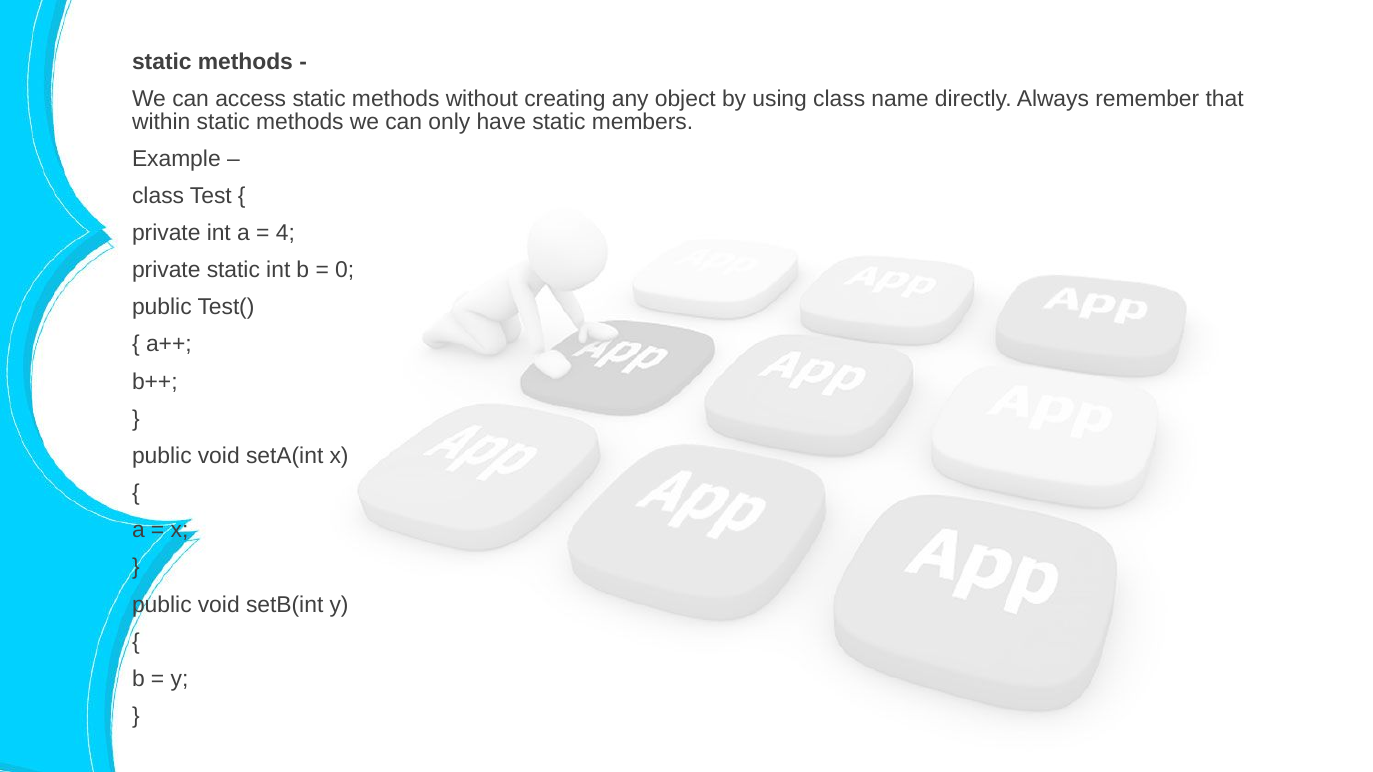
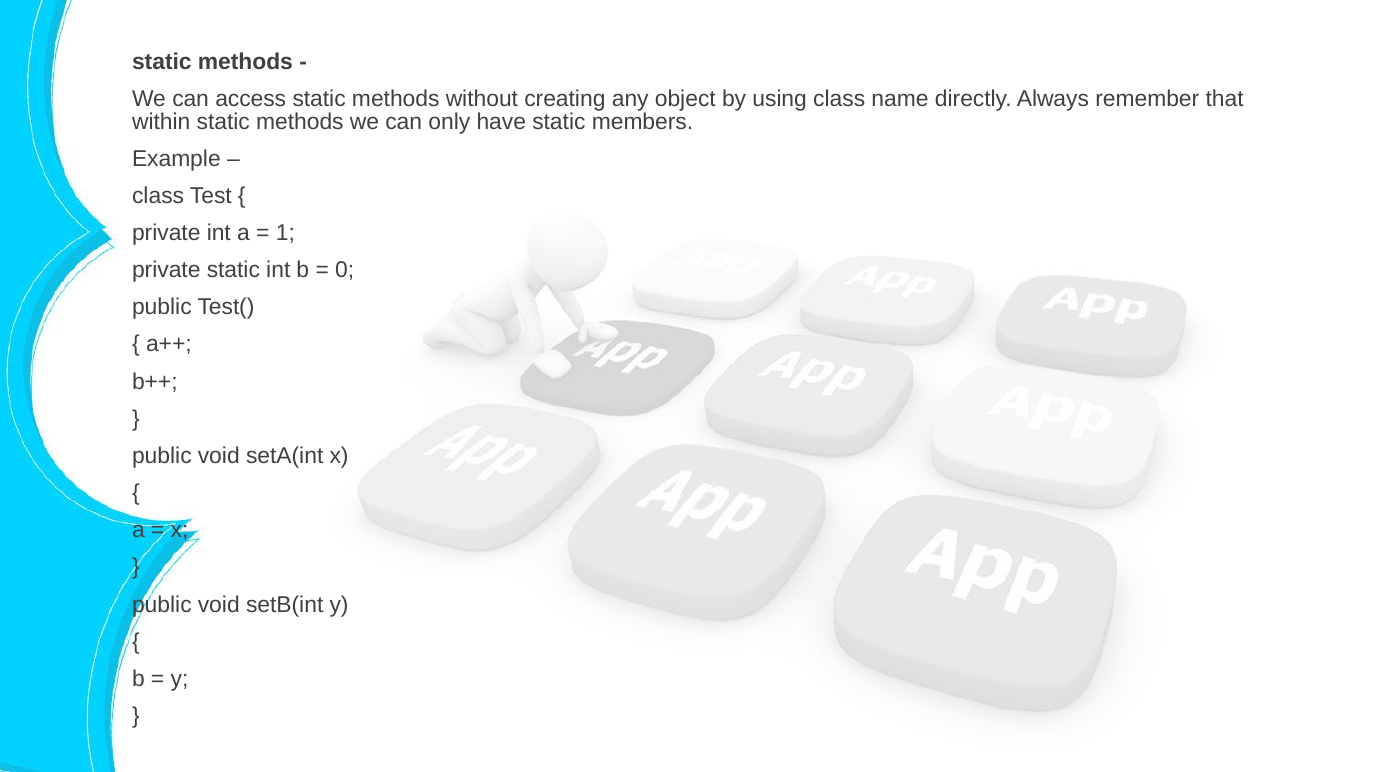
4: 4 -> 1
